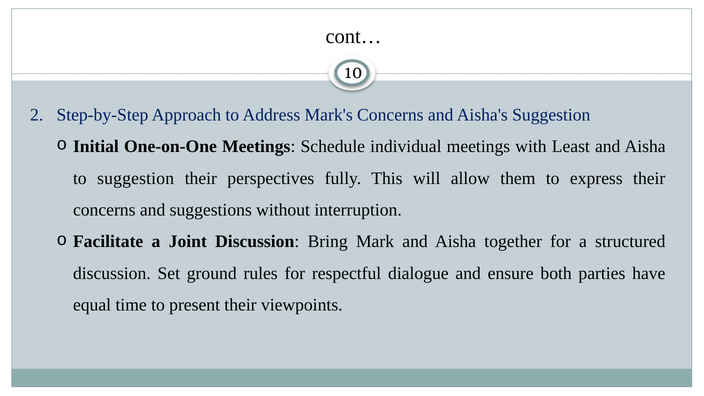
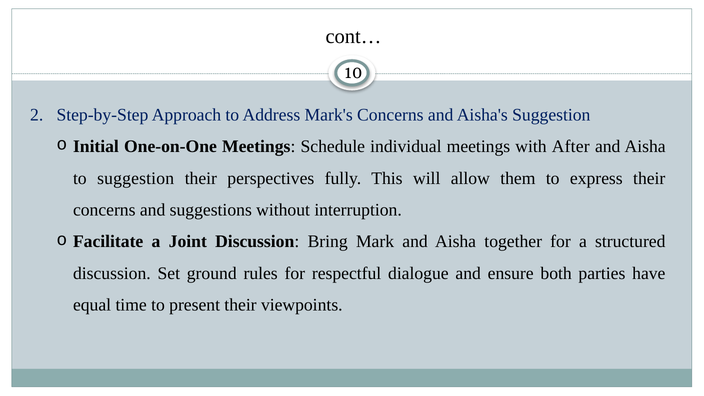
Least: Least -> After
